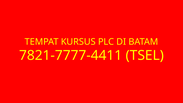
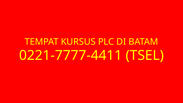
7821-7777-4411: 7821-7777-4411 -> 0221-7777-4411
